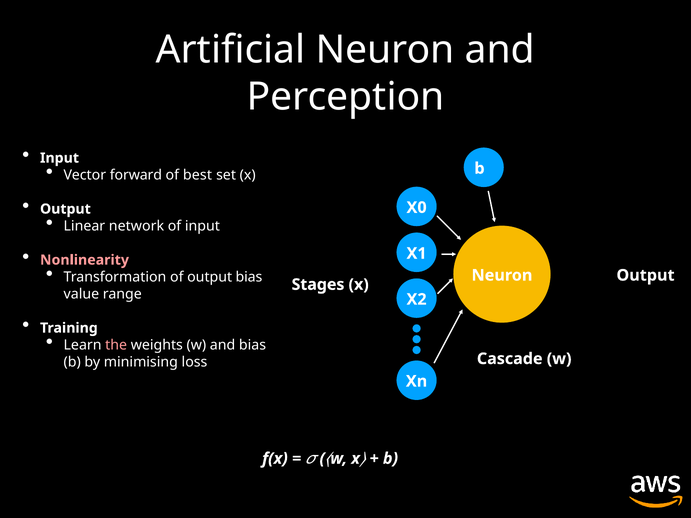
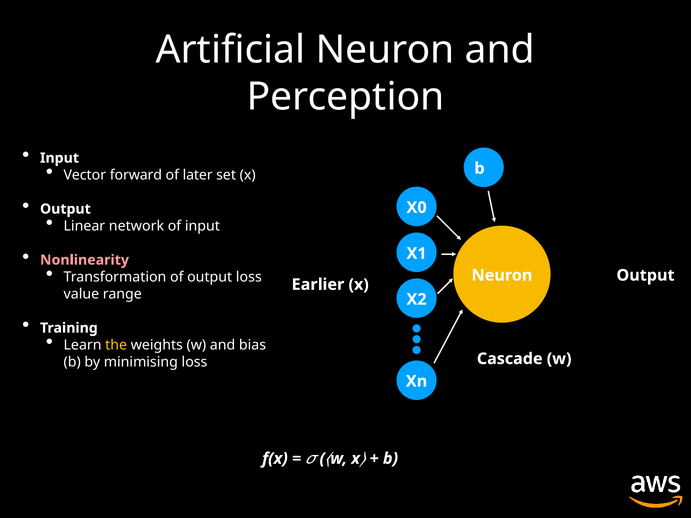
best: best -> later
output bias: bias -> loss
Stages: Stages -> Earlier
the colour: pink -> yellow
